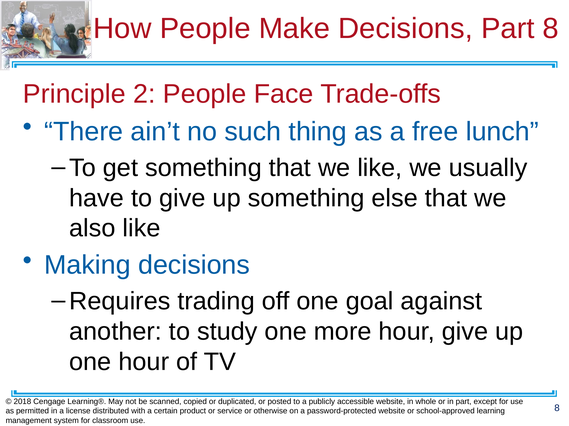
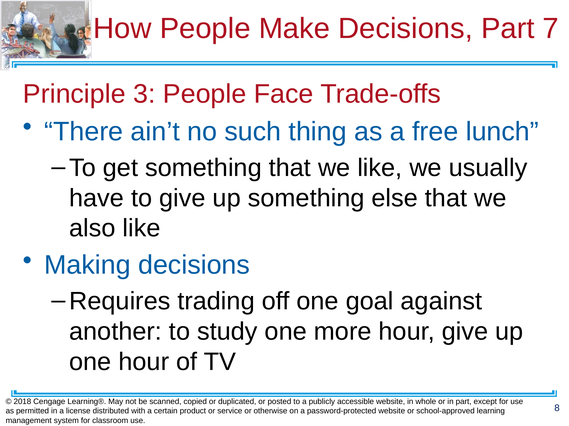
Part 8: 8 -> 7
2: 2 -> 3
